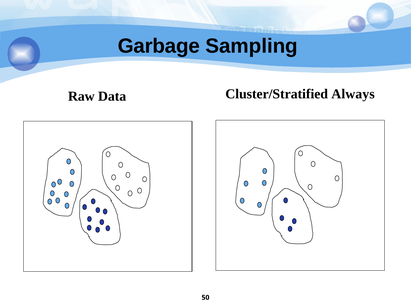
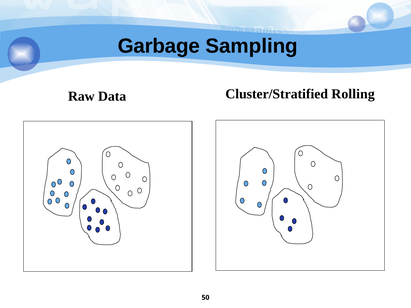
Always: Always -> Rolling
